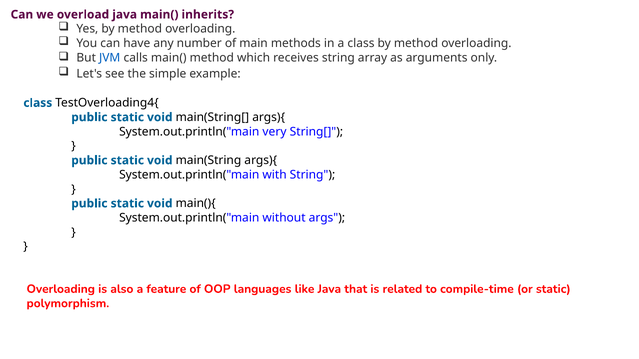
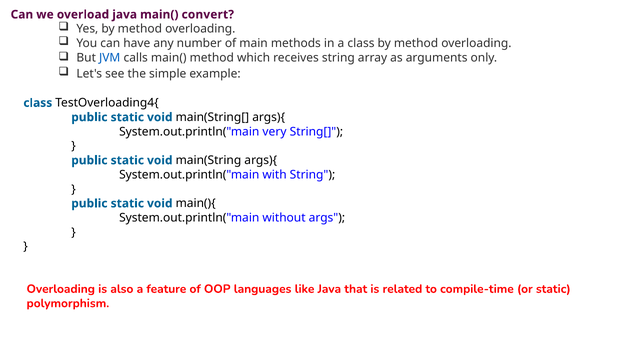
inherits: inherits -> convert
